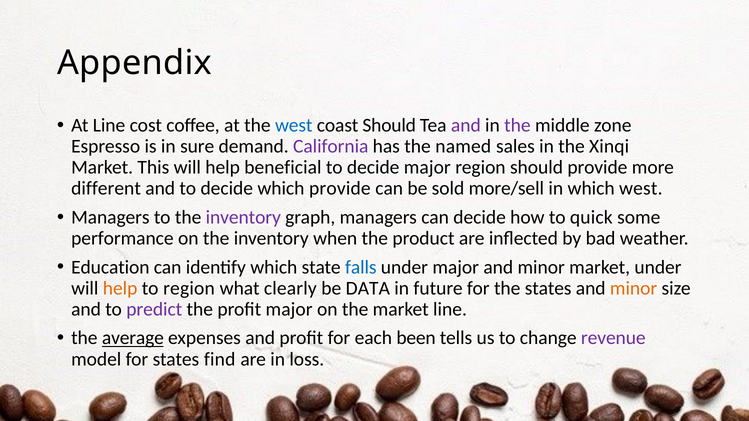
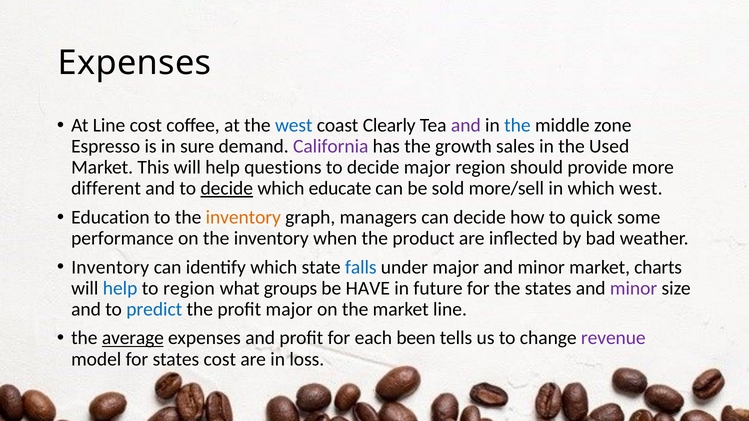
Appendix at (135, 63): Appendix -> Expenses
coast Should: Should -> Clearly
the at (517, 125) colour: purple -> blue
named: named -> growth
Xinqi: Xinqi -> Used
beneficial: beneficial -> questions
decide at (227, 189) underline: none -> present
which provide: provide -> educate
Managers at (110, 217): Managers -> Education
inventory at (243, 217) colour: purple -> orange
Education at (110, 267): Education -> Inventory
market under: under -> charts
help at (120, 288) colour: orange -> blue
clearly: clearly -> groups
DATA: DATA -> HAVE
minor at (634, 288) colour: orange -> purple
predict colour: purple -> blue
states find: find -> cost
